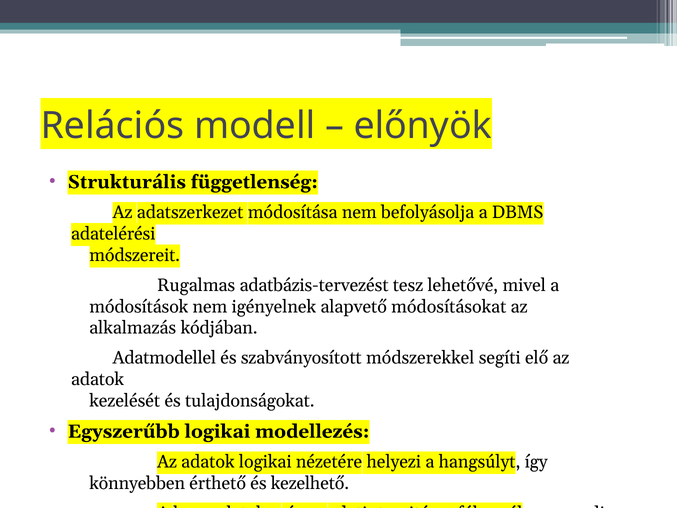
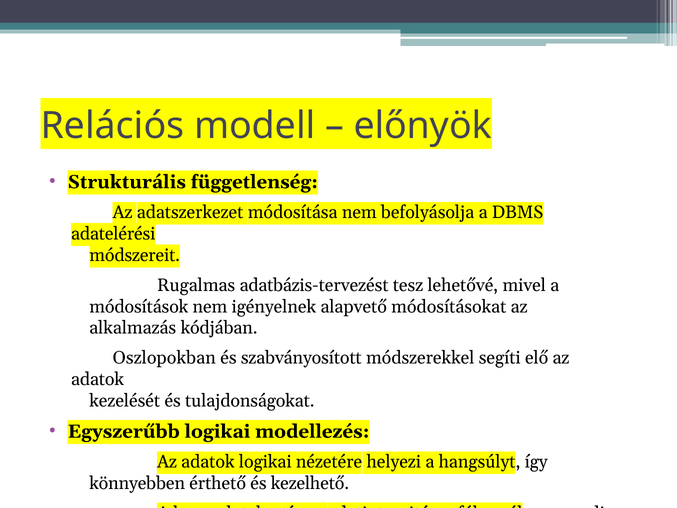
Adatmodellel: Adatmodellel -> Oszlopokban
